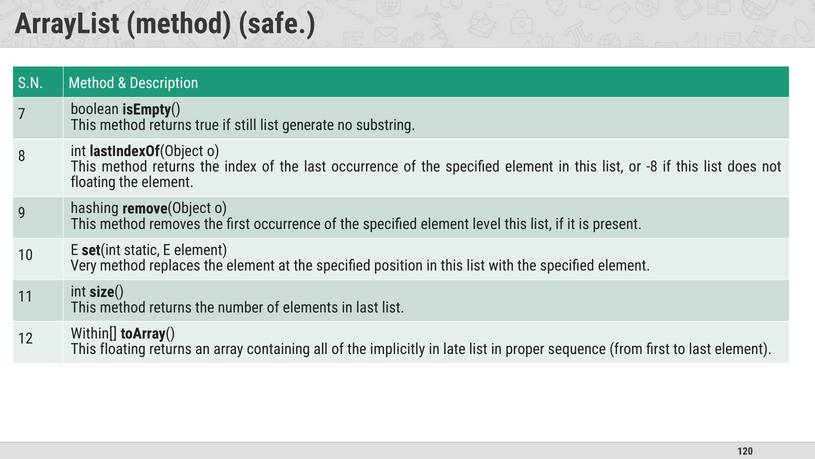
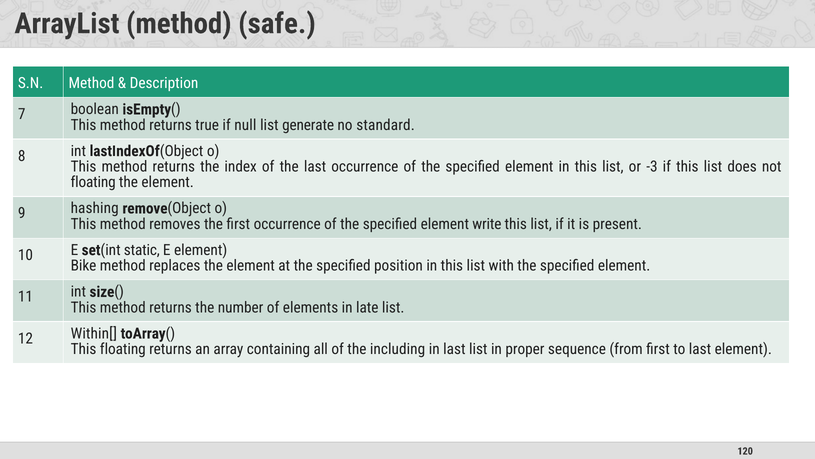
still: still -> null
substring: substring -> standard
-8: -8 -> -3
level: level -> write
Very: Very -> Bike
in last: last -> late
implicitly: implicitly -> including
in late: late -> last
